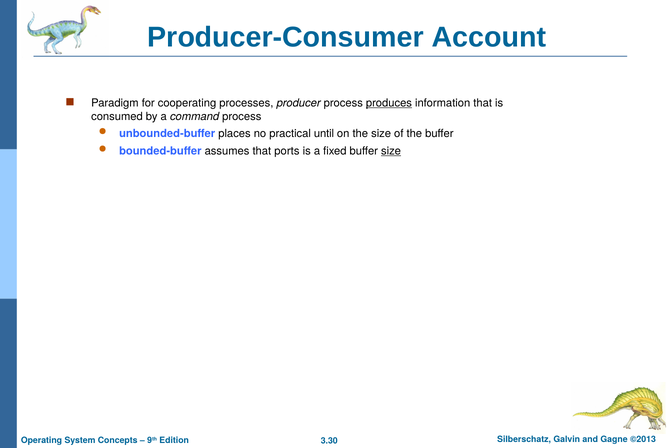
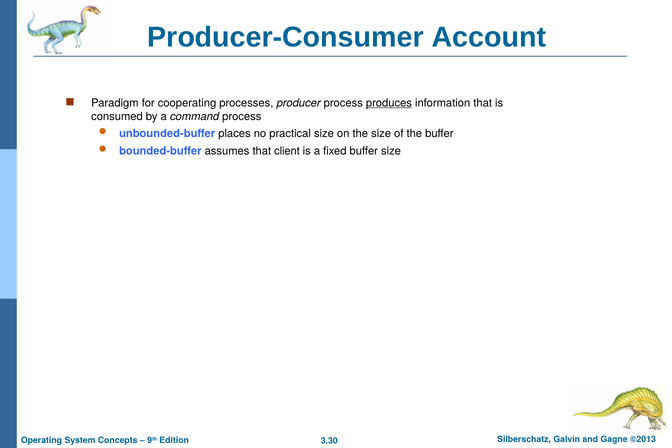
practical until: until -> size
ports: ports -> client
size at (391, 151) underline: present -> none
